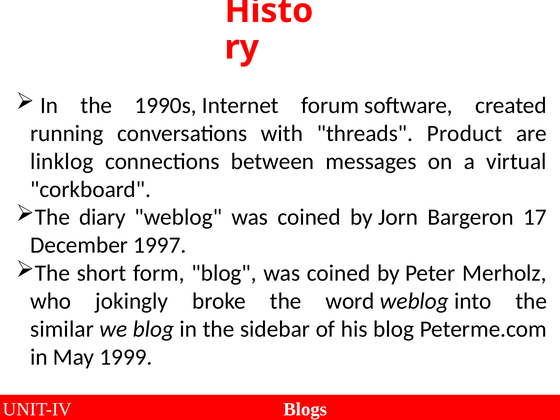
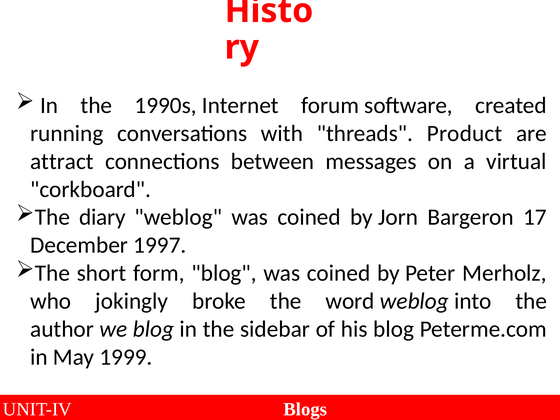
linklog: linklog -> attract
similar: similar -> author
